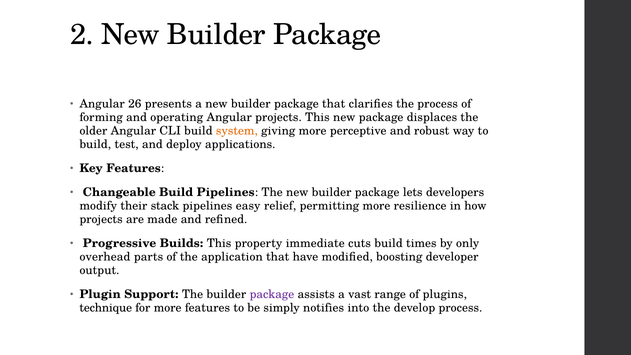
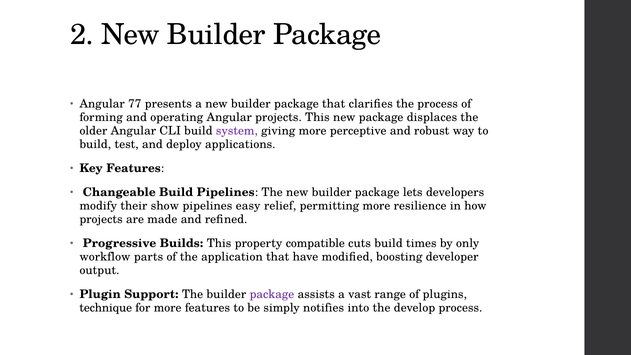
26: 26 -> 77
system colour: orange -> purple
stack: stack -> show
immediate: immediate -> compatible
overhead: overhead -> workflow
